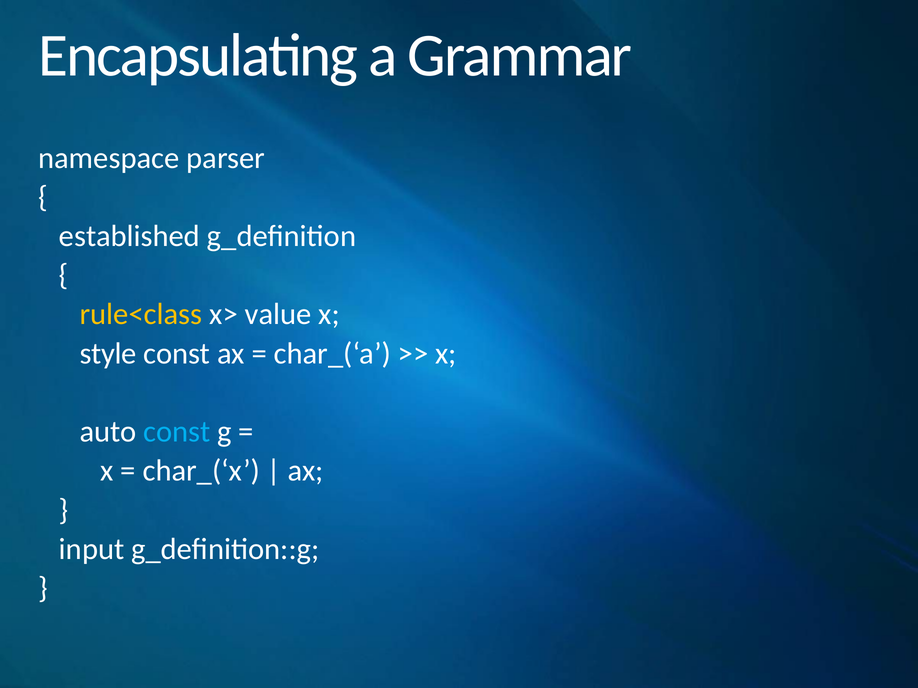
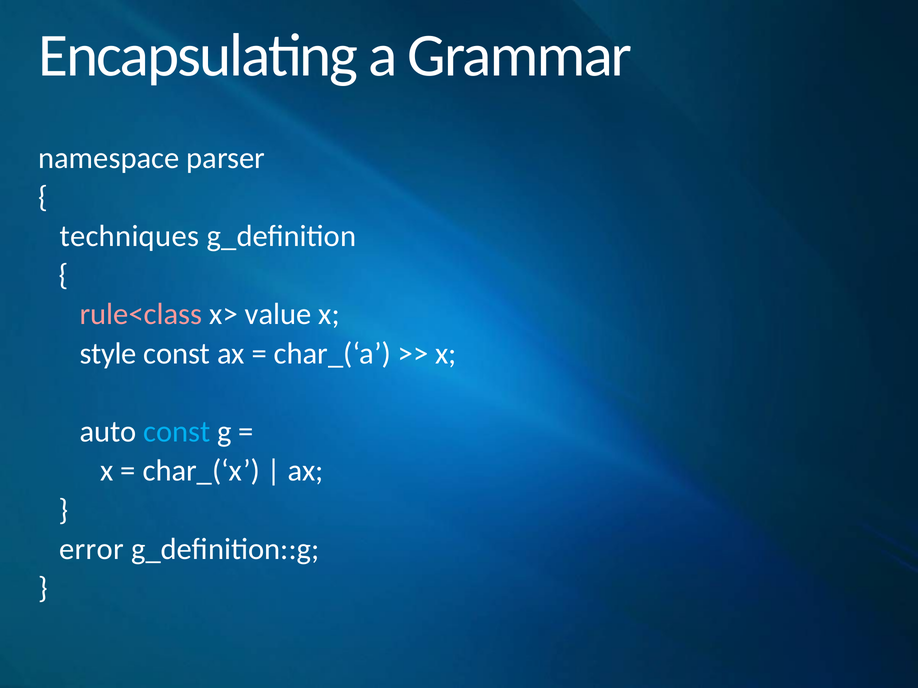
established: established -> techniques
rule<class colour: yellow -> pink
input: input -> error
